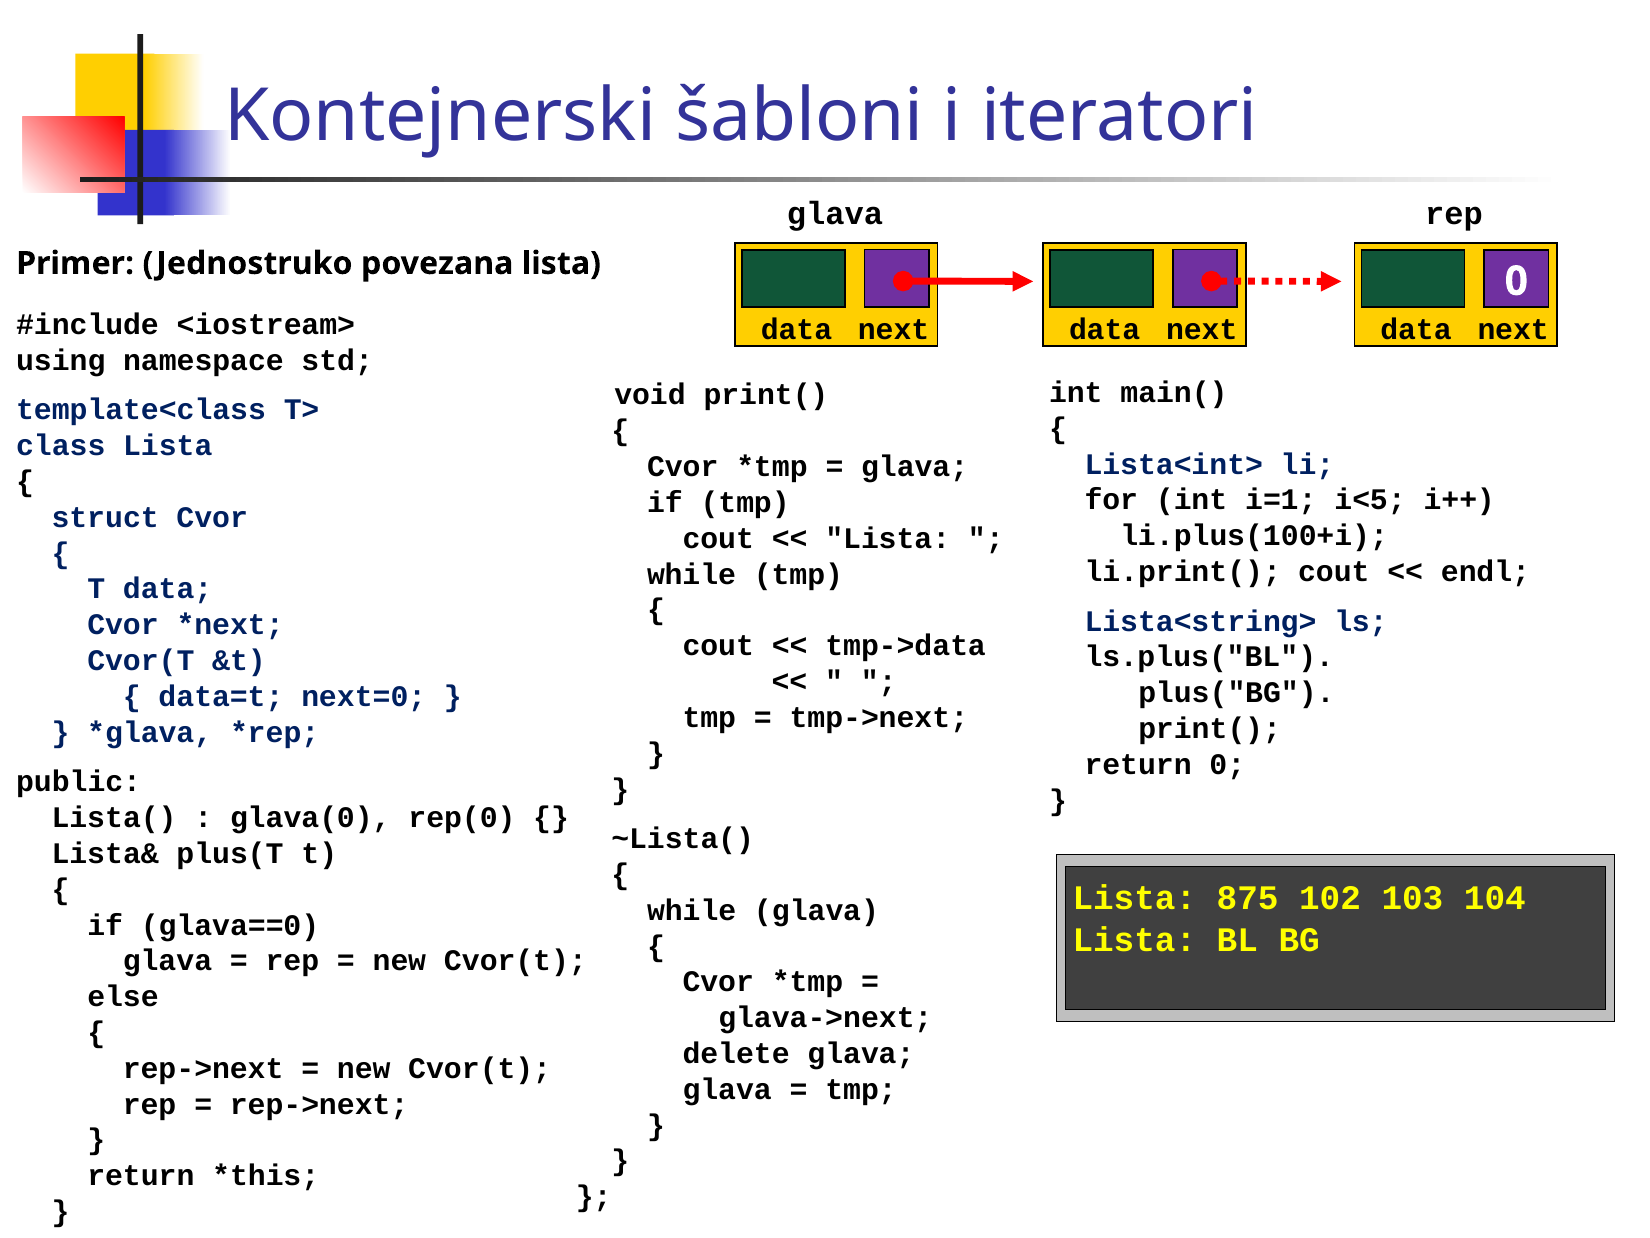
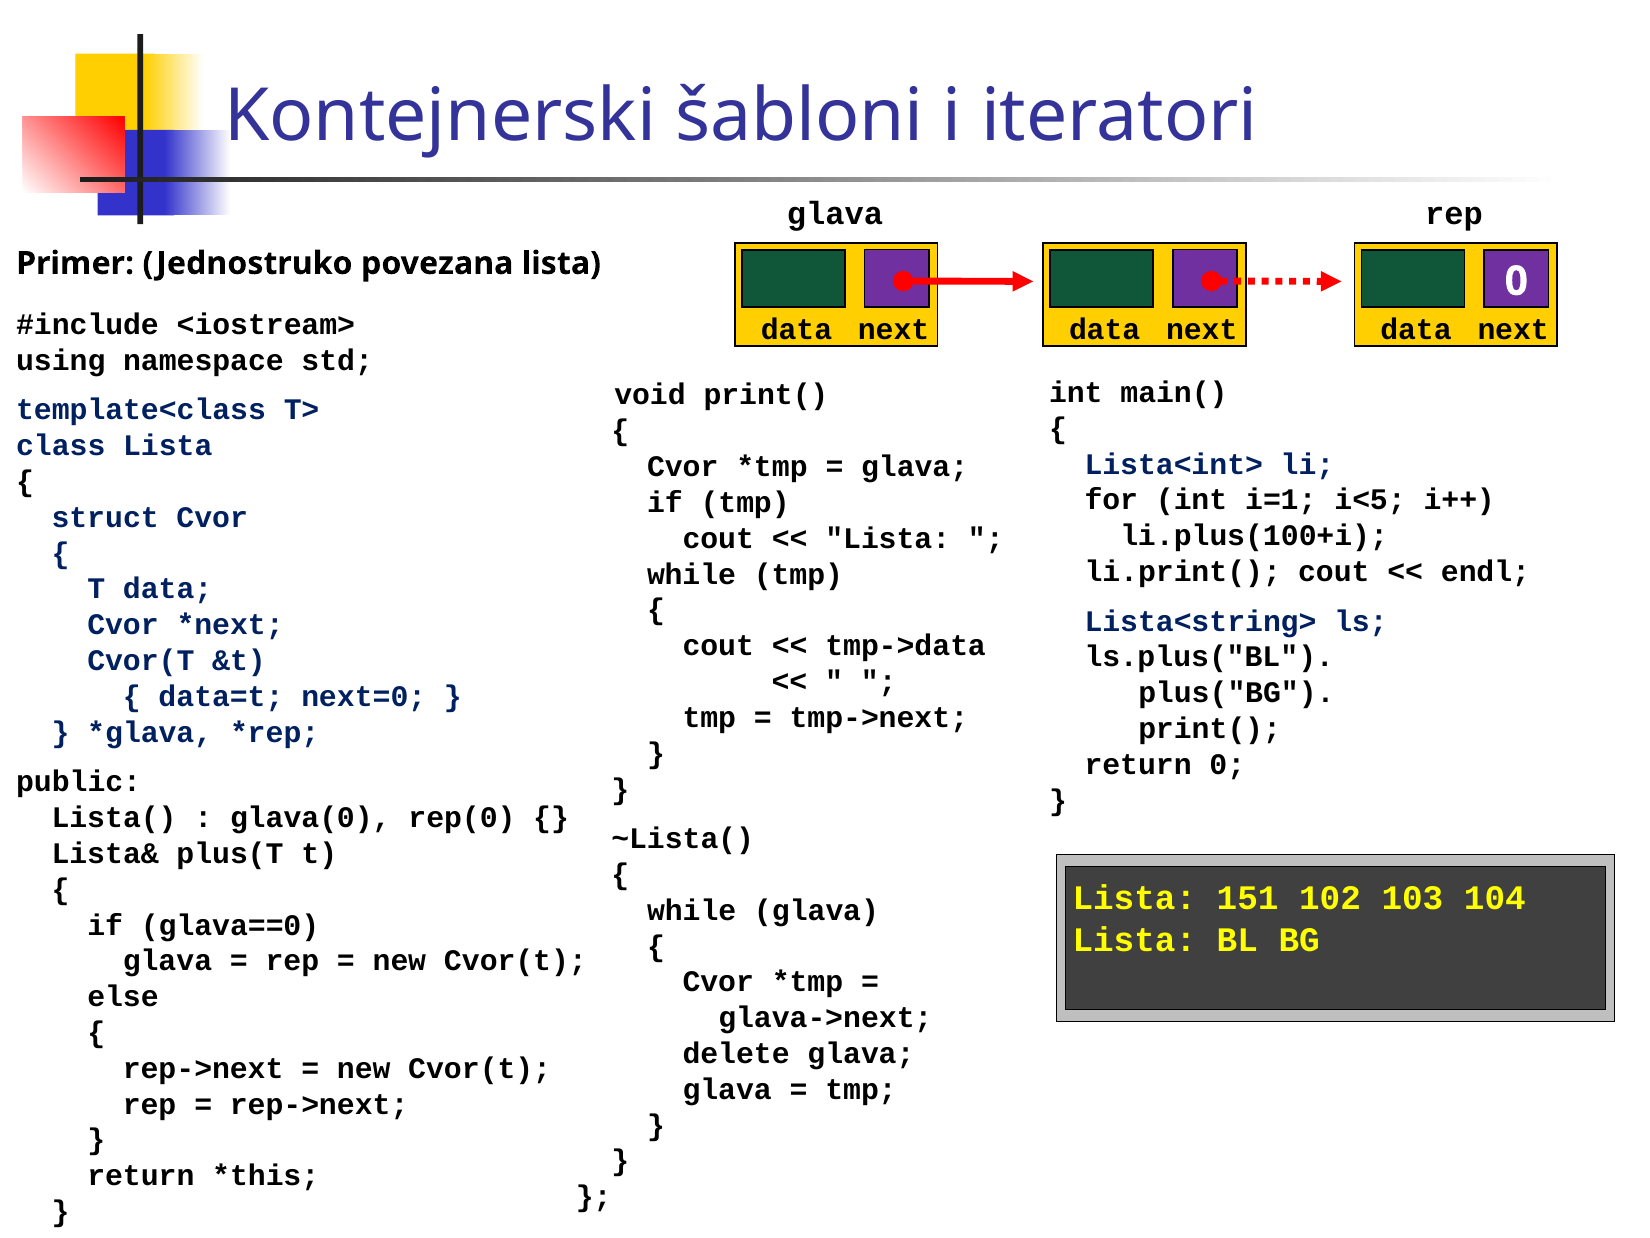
875: 875 -> 151
